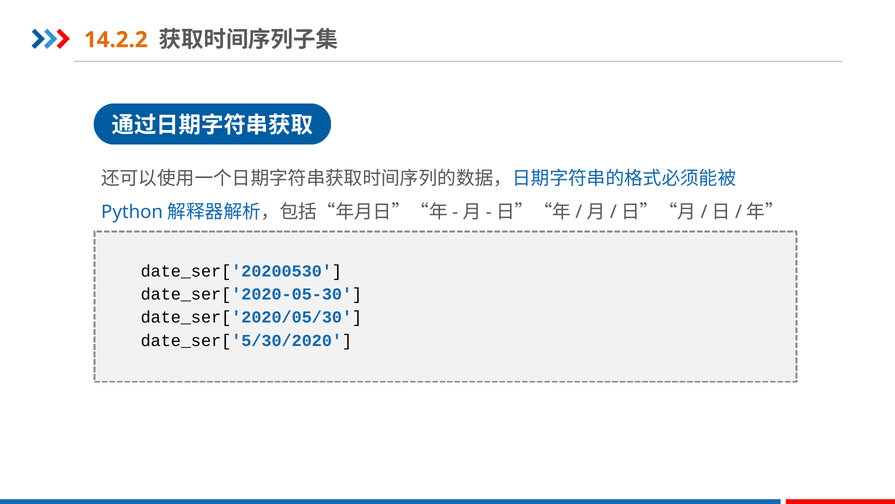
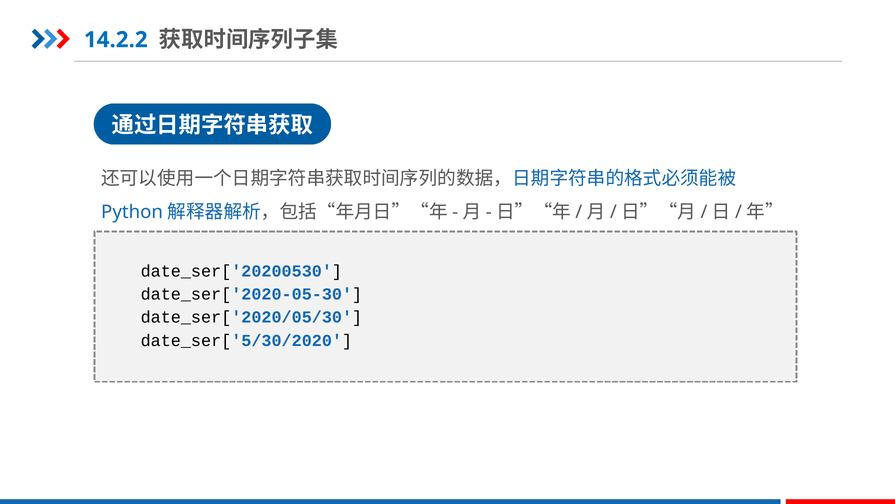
14.2.2 colour: orange -> blue
